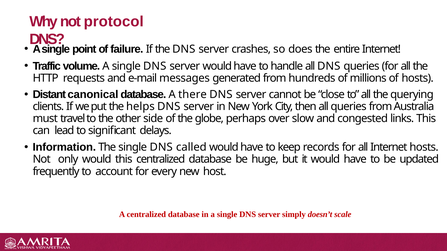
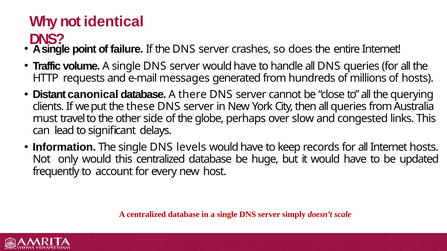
protocol: protocol -> identical
helps: helps -> these
called: called -> levels
